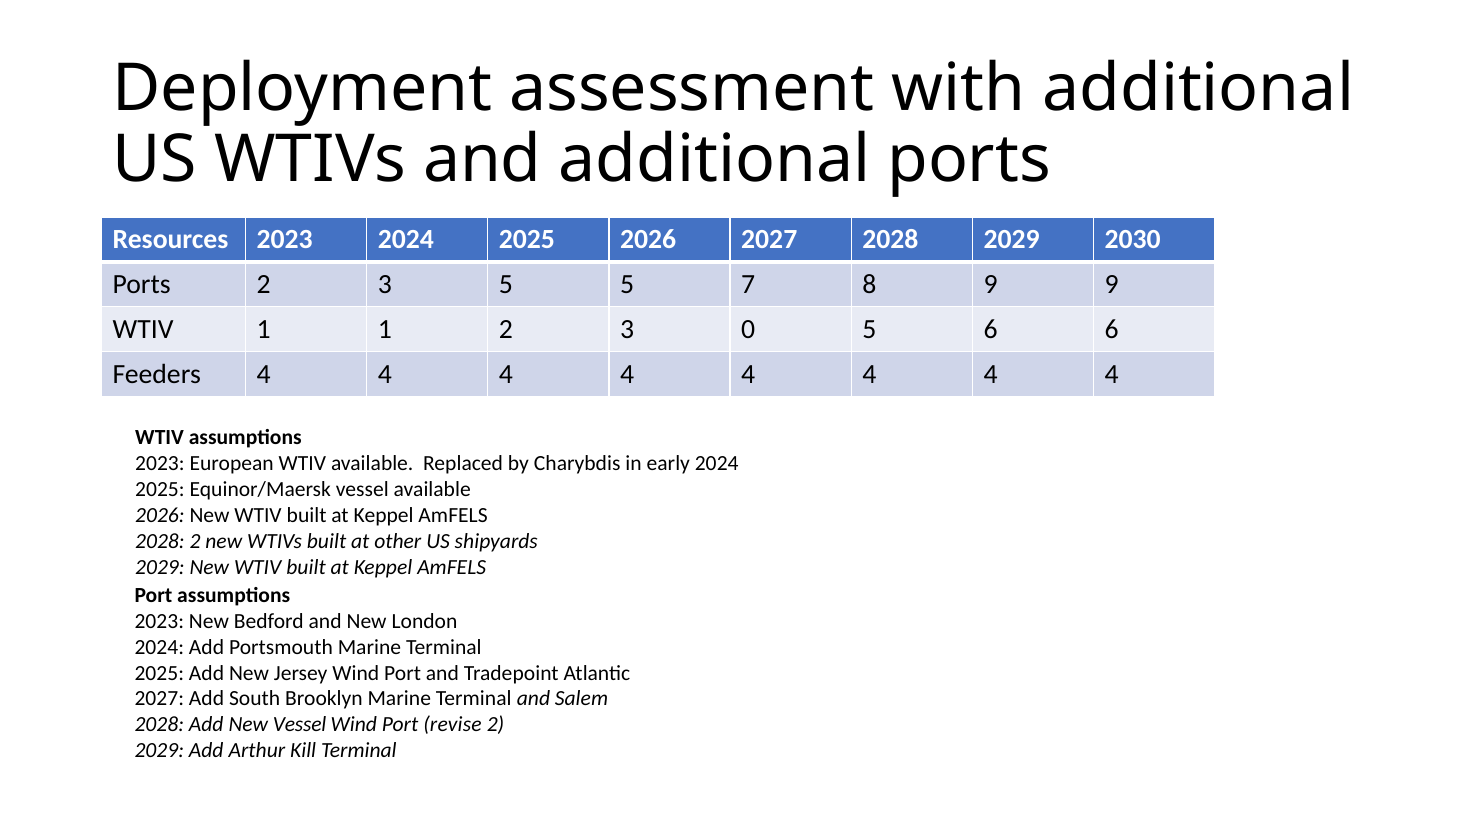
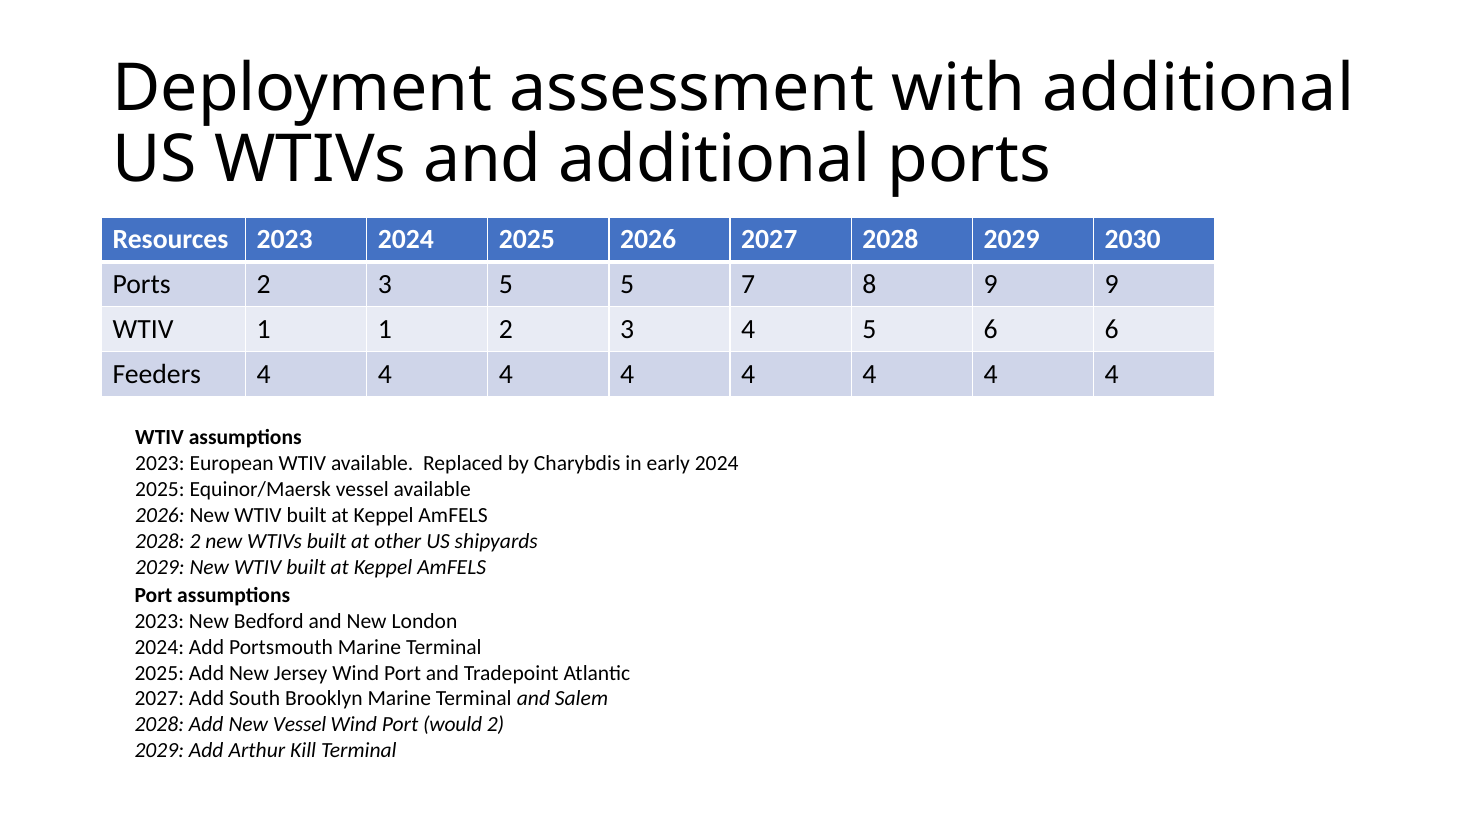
3 0: 0 -> 4
revise: revise -> would
